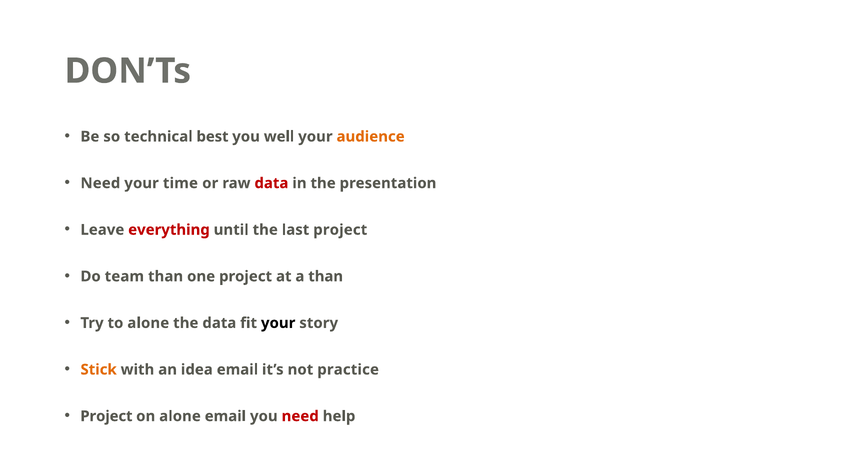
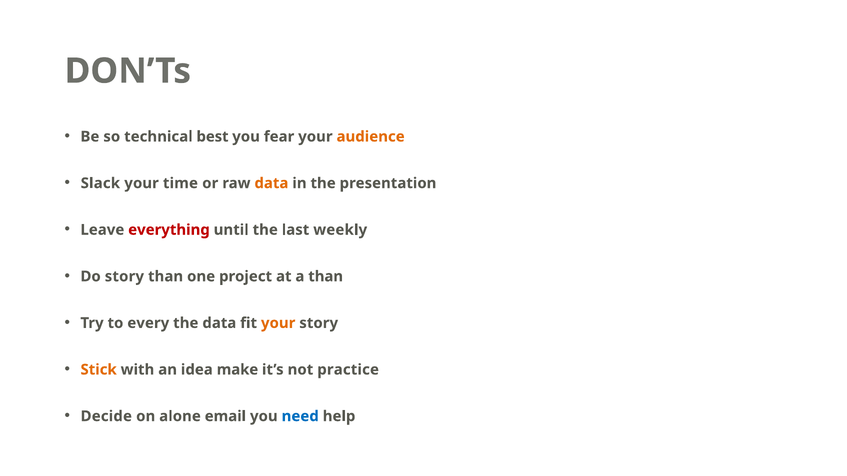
well: well -> fear
Need at (100, 183): Need -> Slack
data at (271, 183) colour: red -> orange
last project: project -> weekly
Do team: team -> story
to alone: alone -> every
your at (278, 323) colour: black -> orange
idea email: email -> make
Project at (106, 417): Project -> Decide
need at (300, 417) colour: red -> blue
